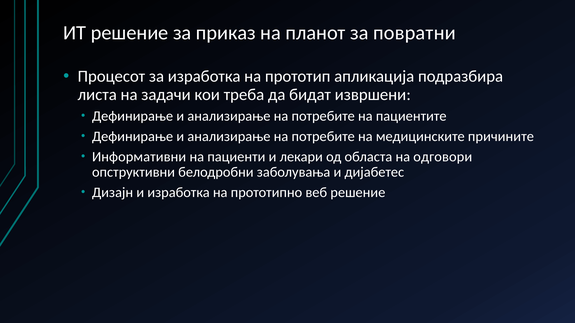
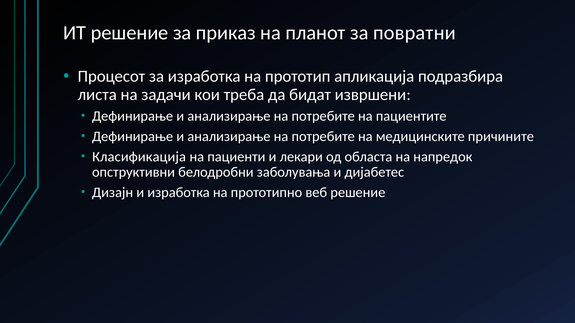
Информативни: Информативни -> Класификација
одговори: одговори -> напредок
